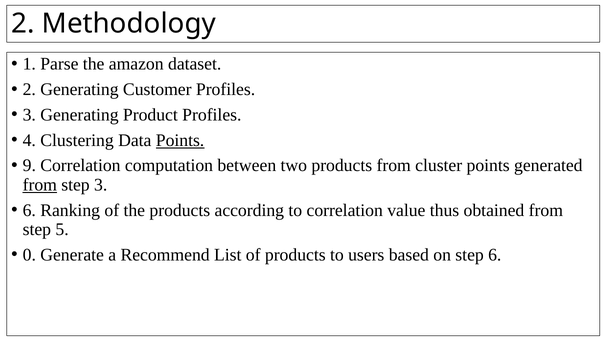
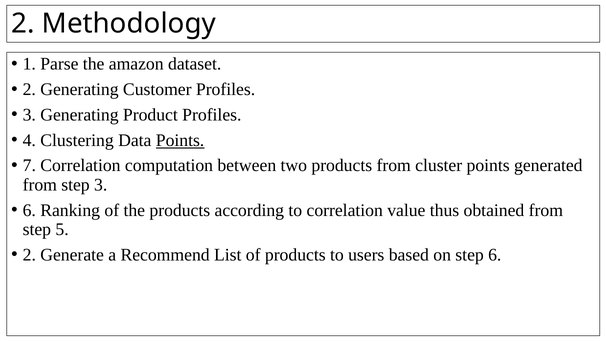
9: 9 -> 7
from at (40, 185) underline: present -> none
0 at (29, 255): 0 -> 2
